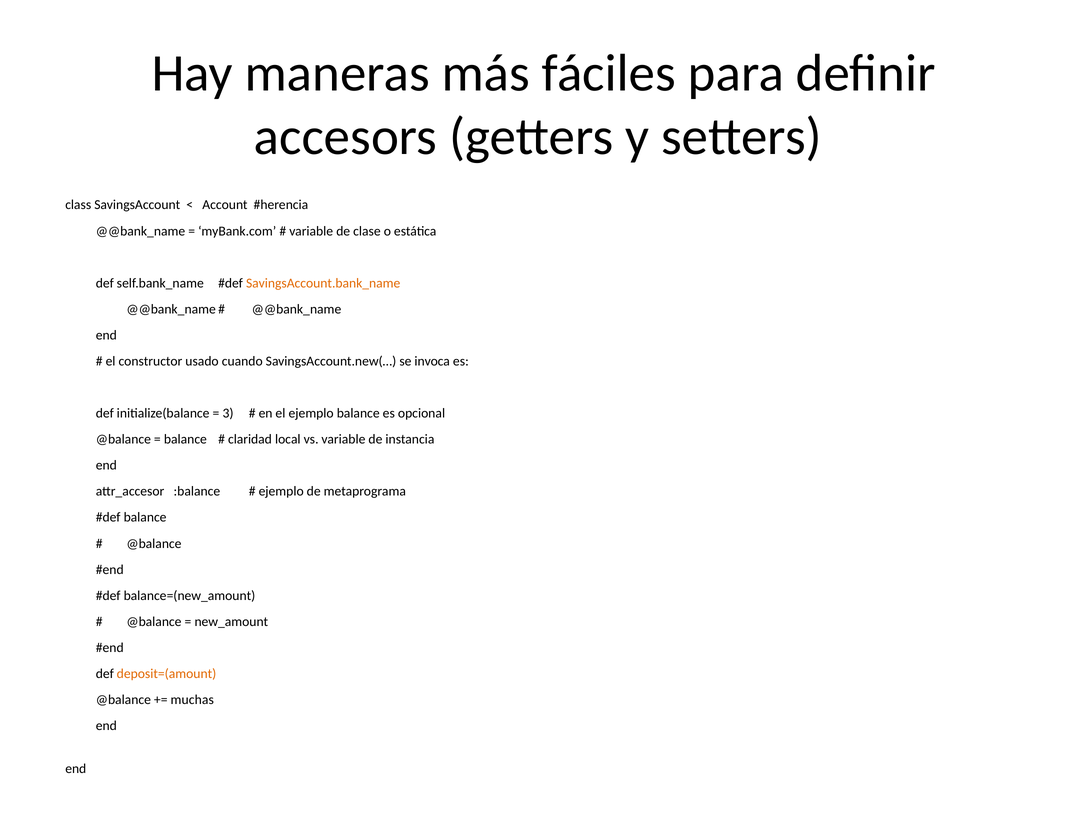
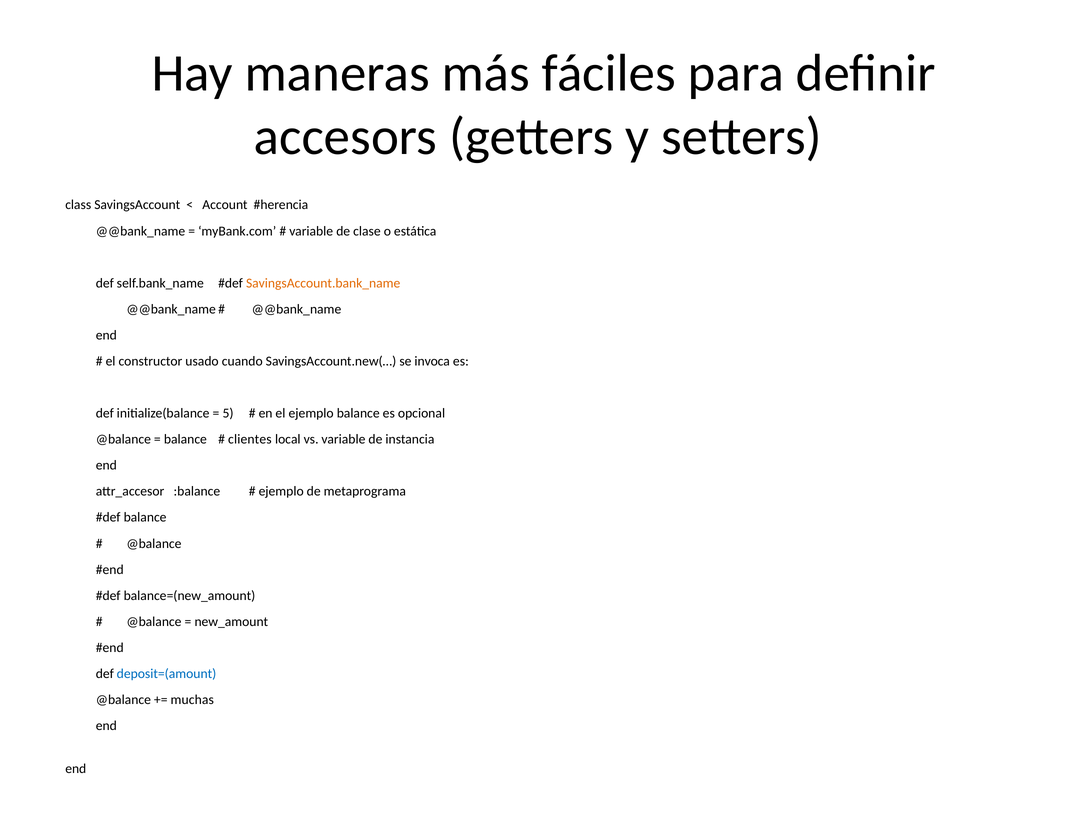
3: 3 -> 5
claridad: claridad -> clientes
deposit=(amount colour: orange -> blue
